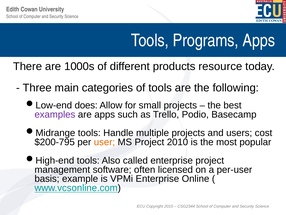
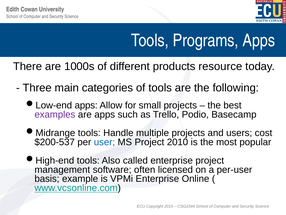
does at (86, 105): does -> apps
$200-795: $200-795 -> $200-537
user colour: orange -> blue
